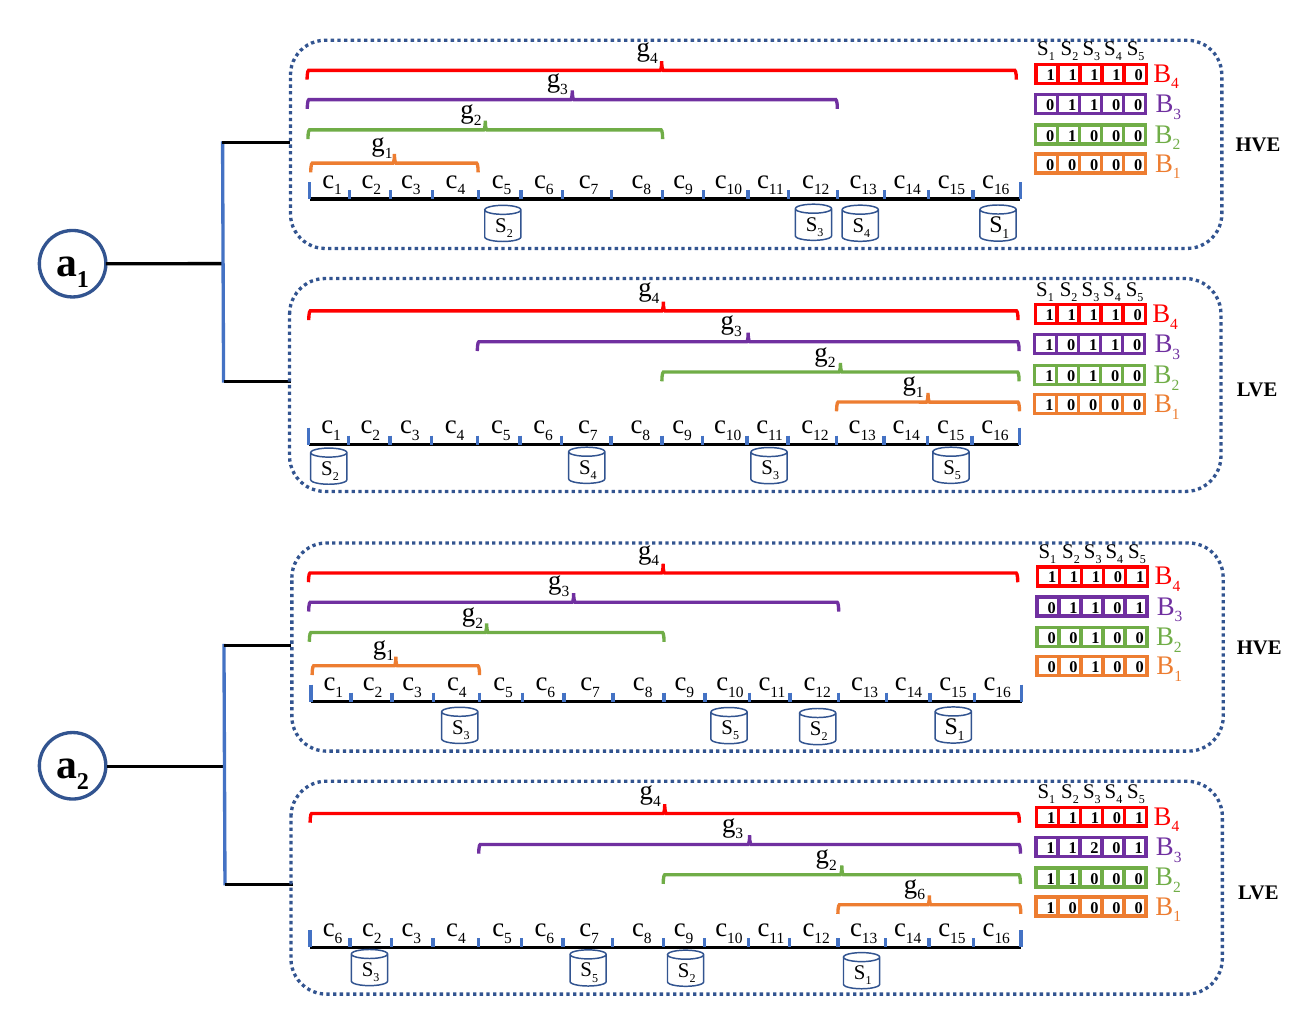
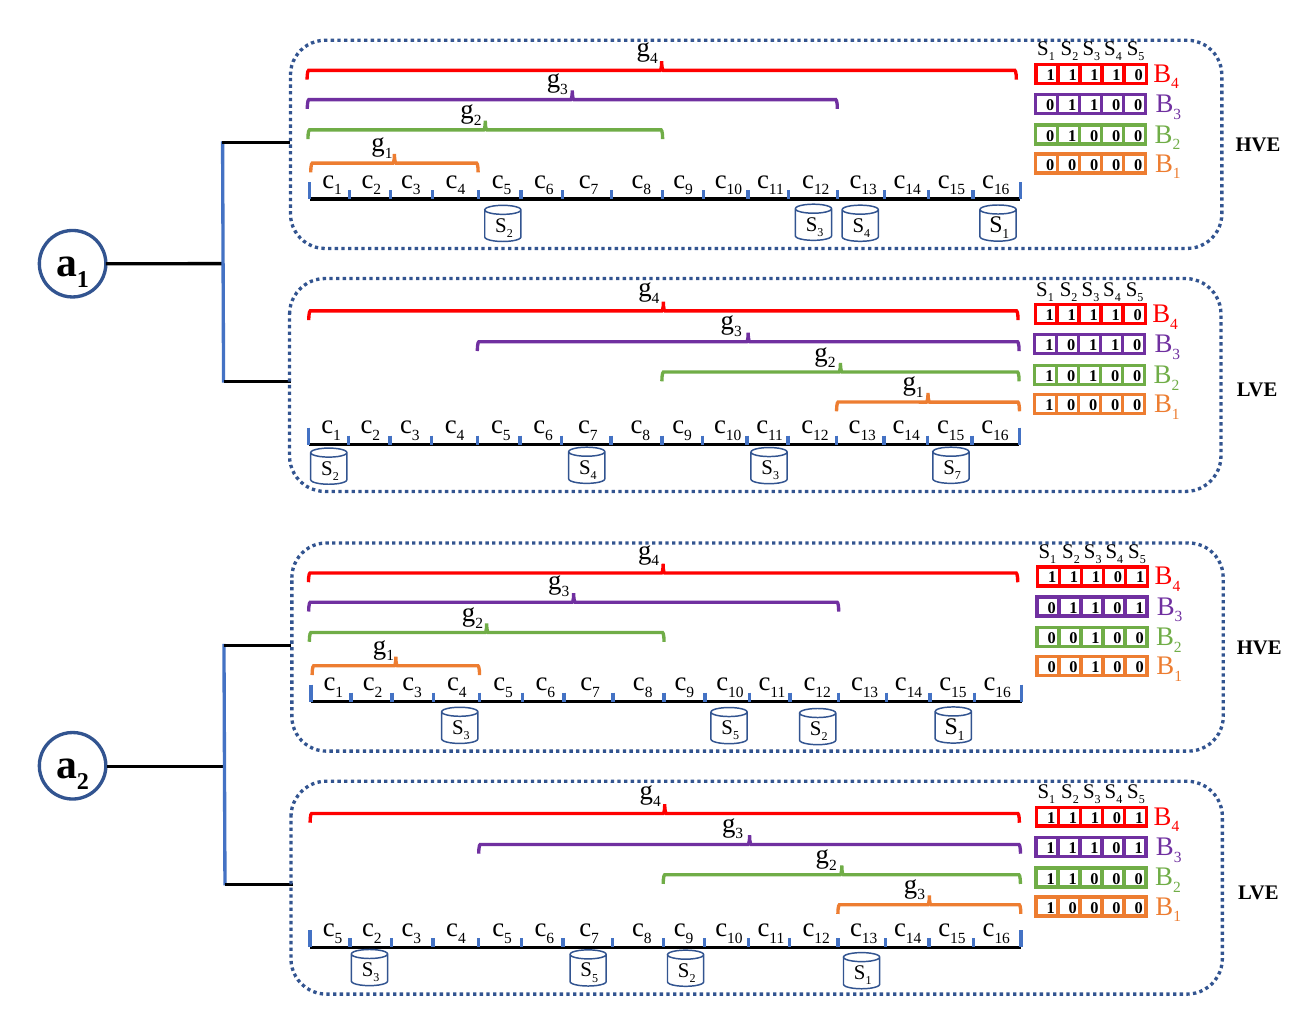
5 at (958, 475): 5 -> 7
2 at (1095, 848): 2 -> 1
6 at (921, 894): 6 -> 3
6 at (338, 938): 6 -> 5
